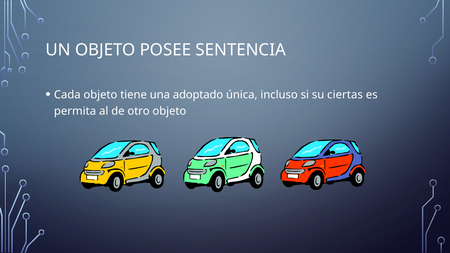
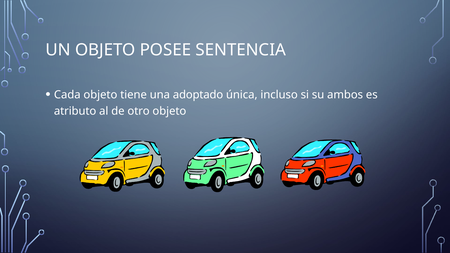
ciertas: ciertas -> ambos
permita: permita -> atributo
